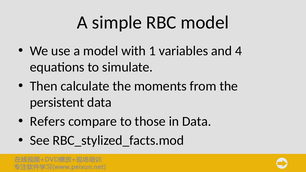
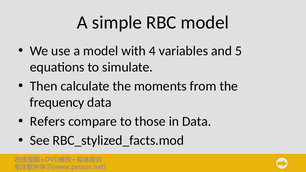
1: 1 -> 4
4: 4 -> 5
persistent: persistent -> frequency
